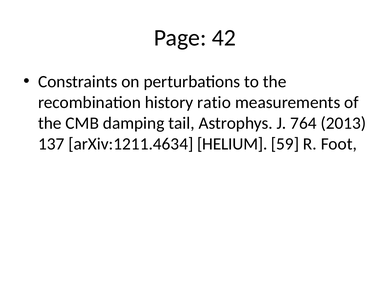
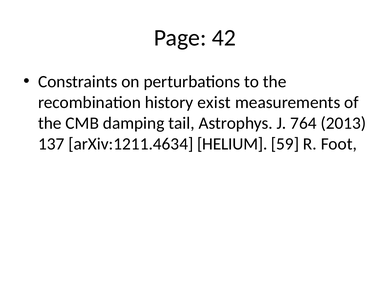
ratio: ratio -> exist
